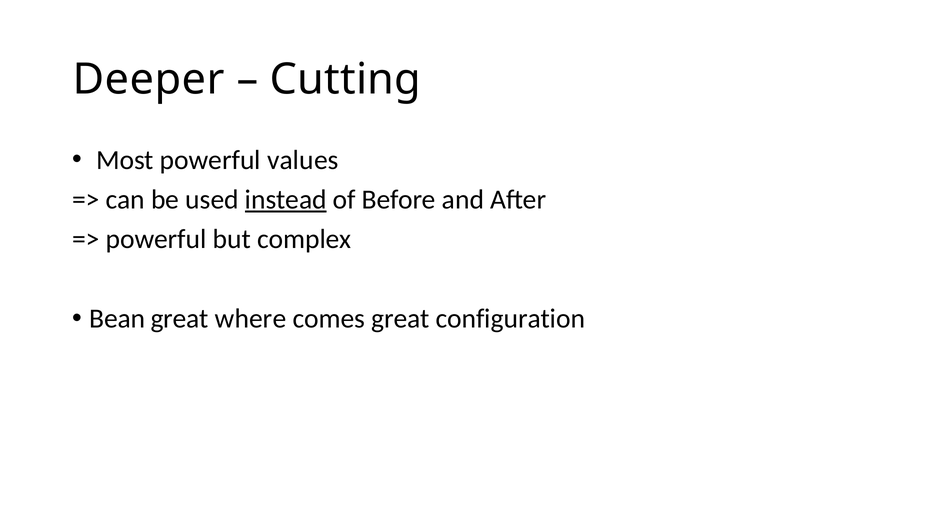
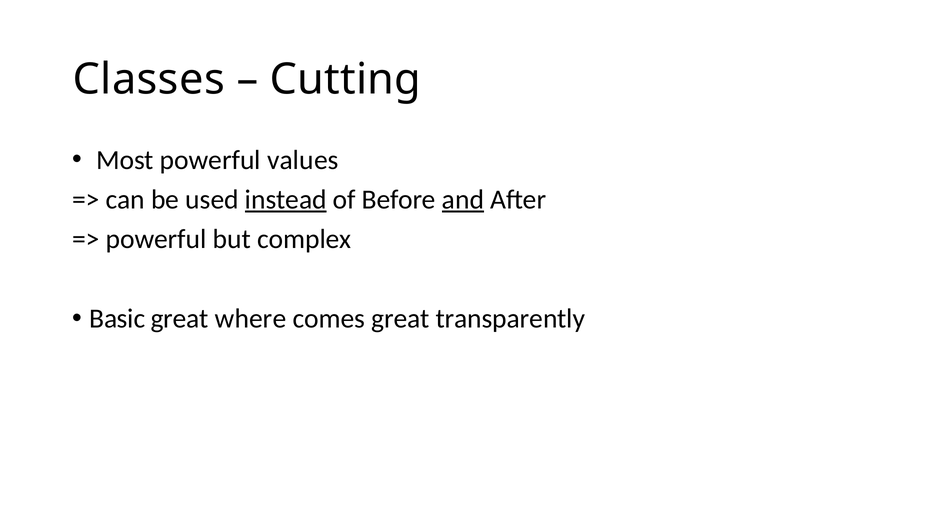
Deeper: Deeper -> Classes
and underline: none -> present
Bean: Bean -> Basic
configuration: configuration -> transparently
